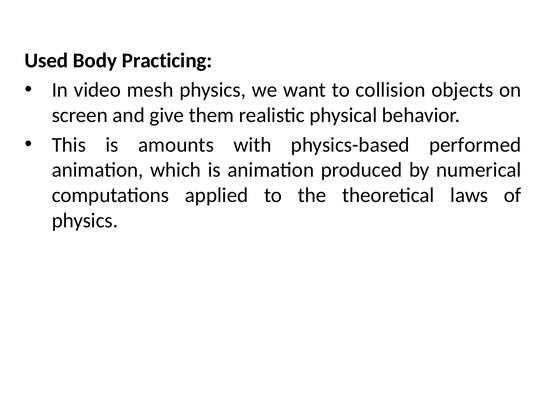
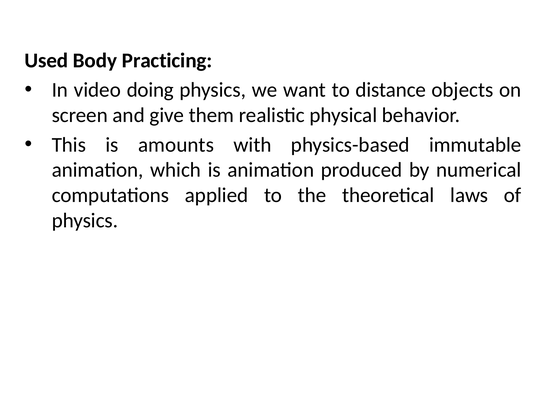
mesh: mesh -> doing
collision: collision -> distance
performed: performed -> immutable
